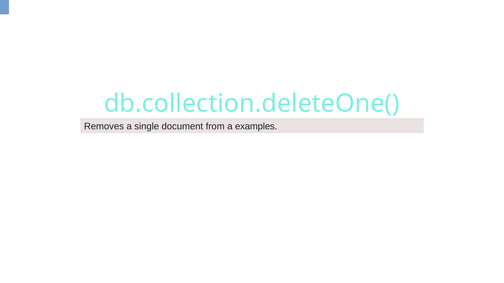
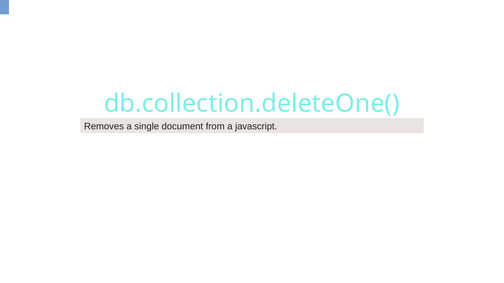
examples: examples -> javascript
